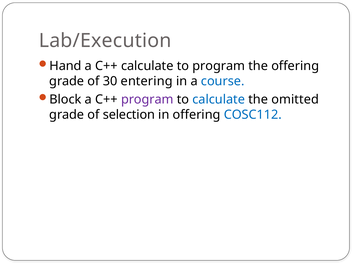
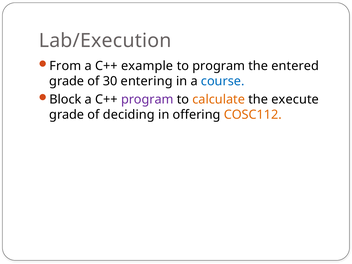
Hand: Hand -> From
C++ calculate: calculate -> example
the offering: offering -> entered
calculate at (219, 99) colour: blue -> orange
omitted: omitted -> execute
selection: selection -> deciding
COSC112 colour: blue -> orange
